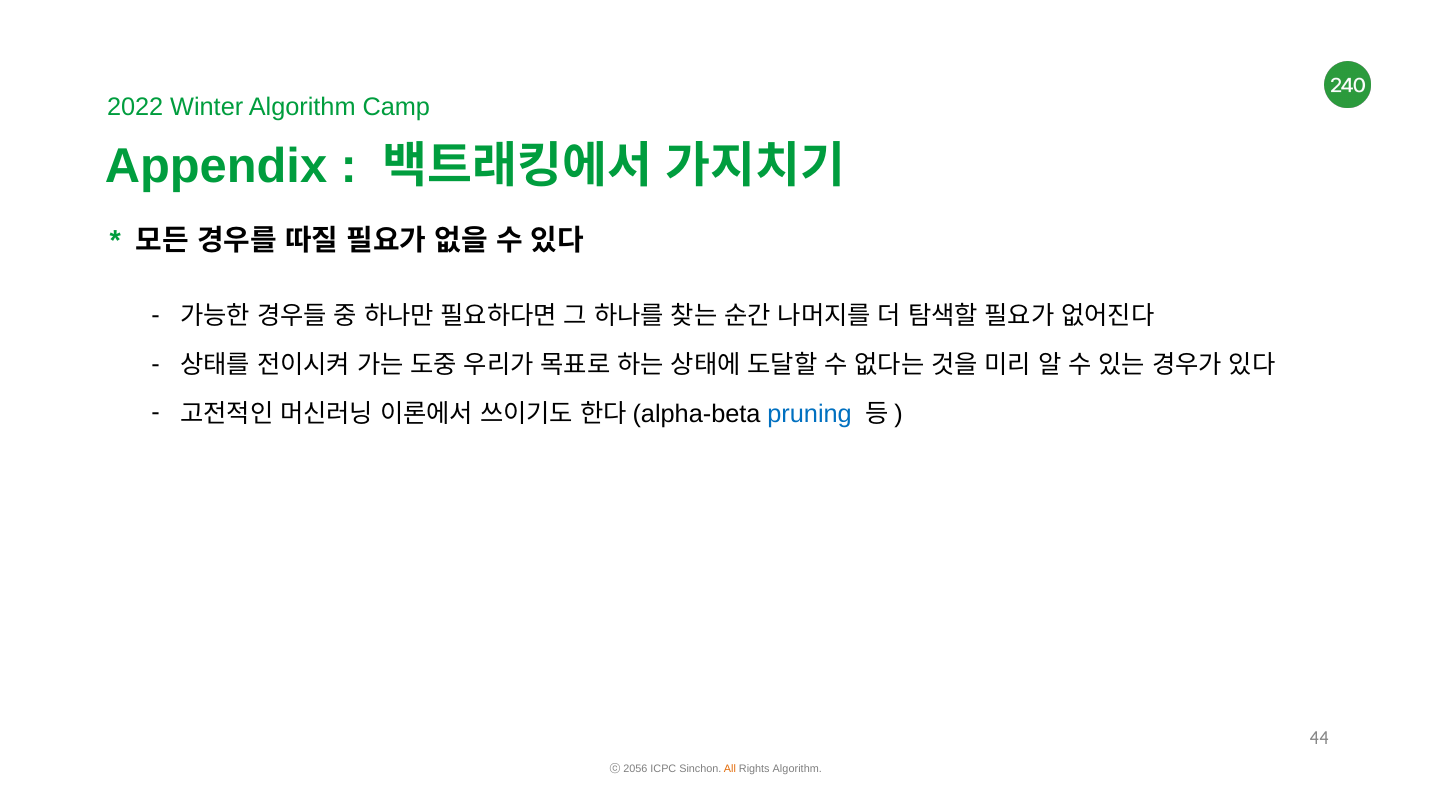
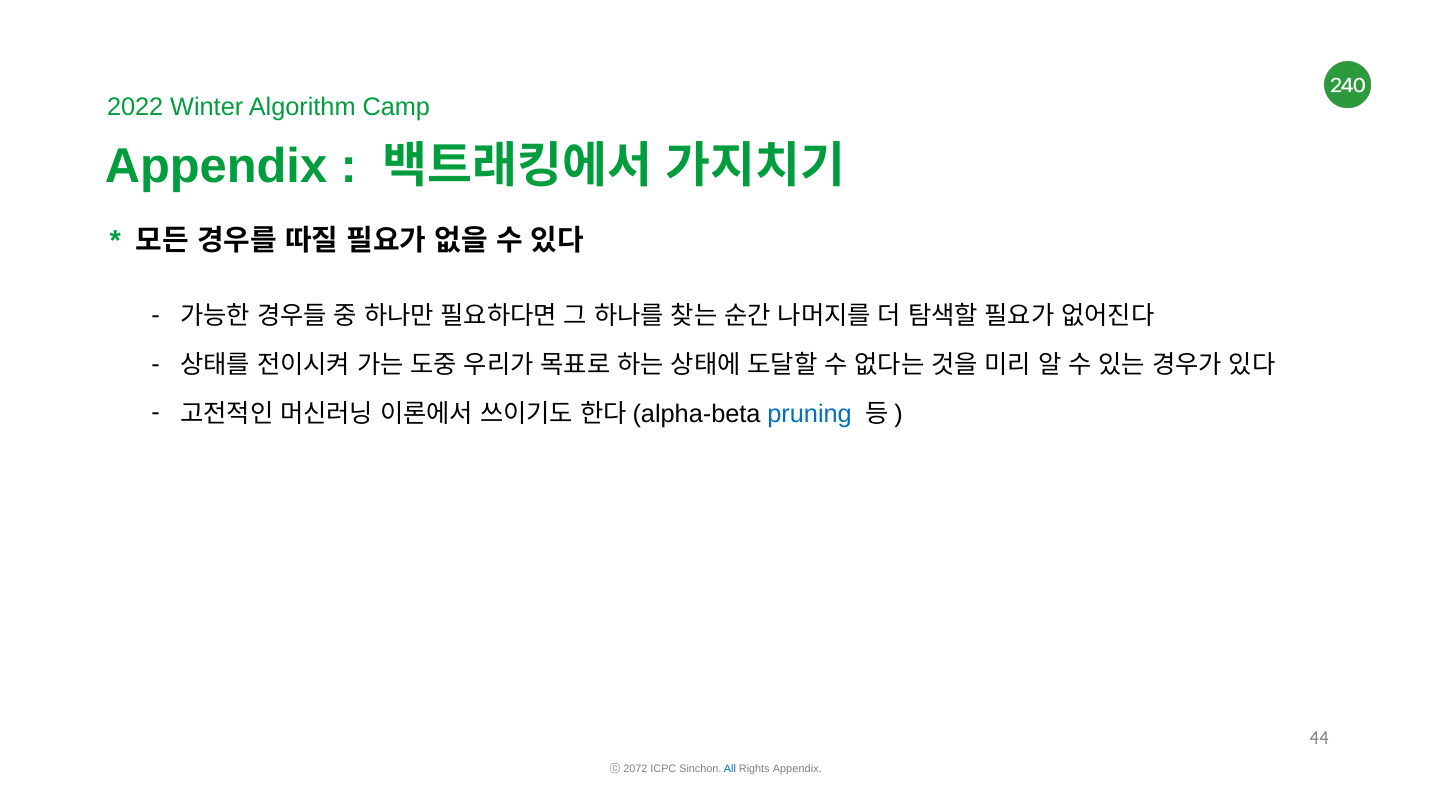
2056: 2056 -> 2072
All colour: orange -> blue
Rights Algorithm: Algorithm -> Appendix
